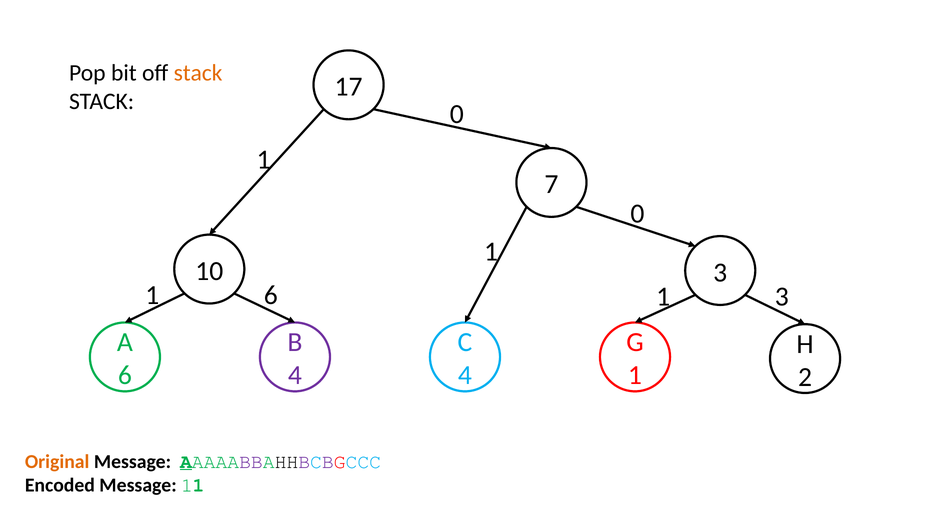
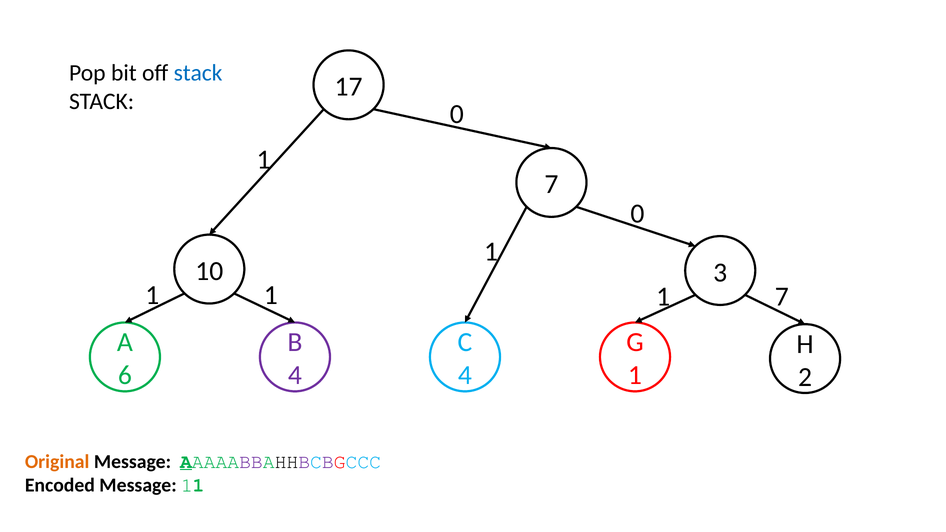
stack at (198, 73) colour: orange -> blue
1 6: 6 -> 1
1 3: 3 -> 7
